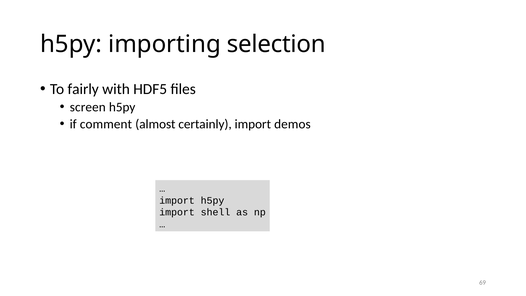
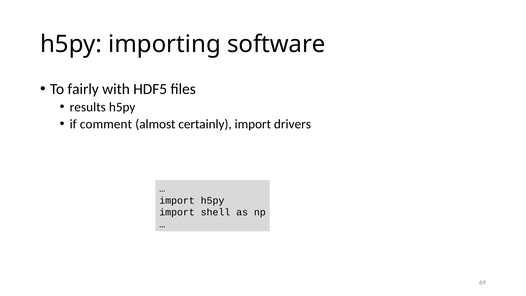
selection: selection -> software
screen: screen -> results
demos: demos -> drivers
